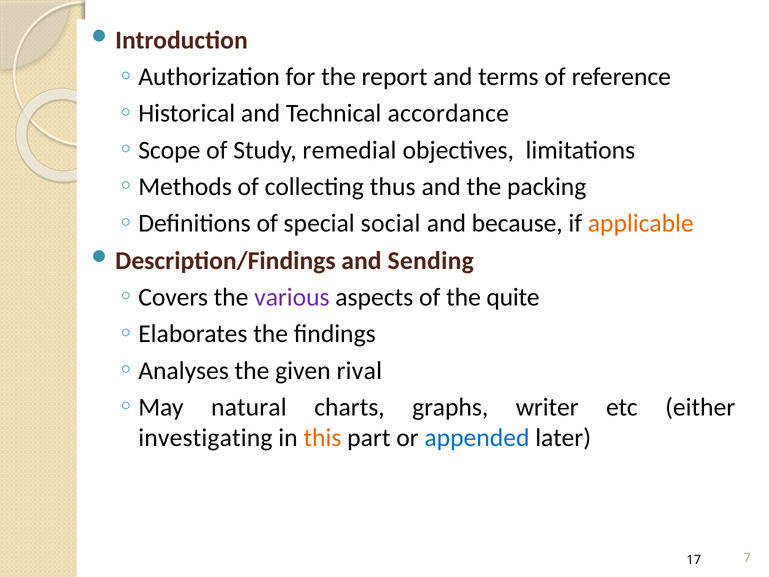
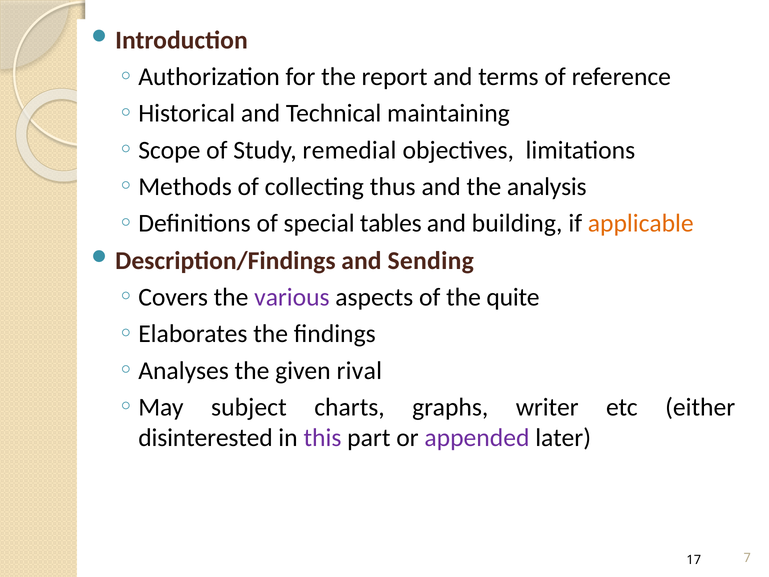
accordance: accordance -> maintaining
packing: packing -> analysis
social: social -> tables
because: because -> building
natural: natural -> subject
investigating: investigating -> disinterested
this colour: orange -> purple
appended colour: blue -> purple
